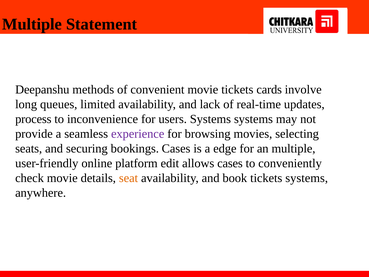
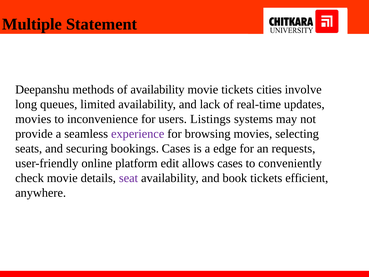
of convenient: convenient -> availability
cards: cards -> cities
process at (33, 119): process -> movies
users Systems: Systems -> Listings
an multiple: multiple -> requests
seat colour: orange -> purple
tickets systems: systems -> efficient
